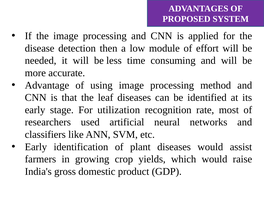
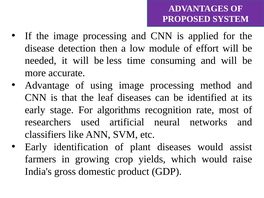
utilization: utilization -> algorithms
